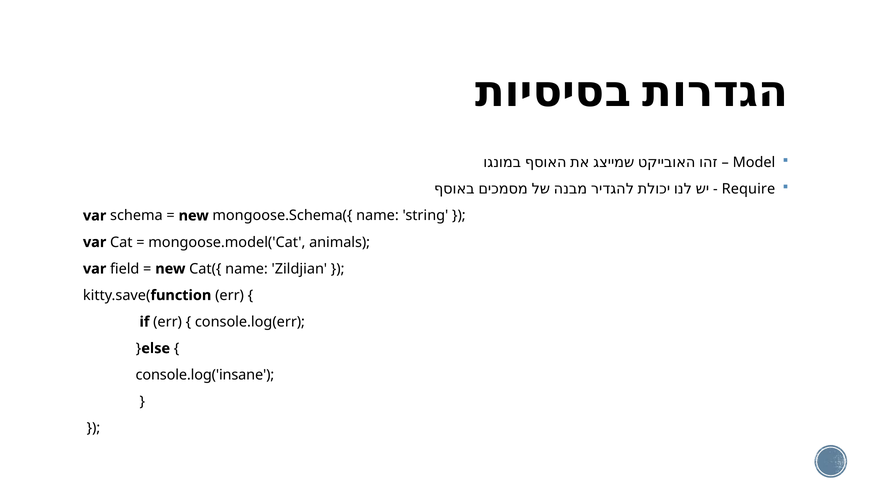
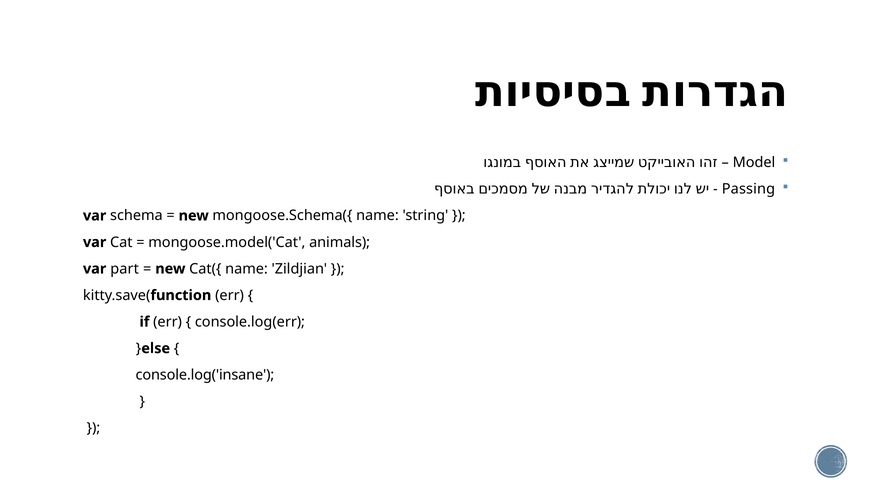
Require: Require -> Passing
field: field -> part
